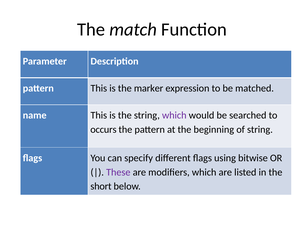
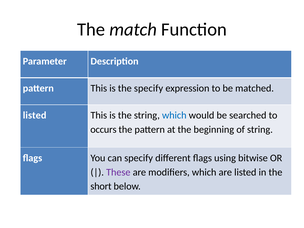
the marker: marker -> specify
name at (35, 115): name -> listed
which at (174, 115) colour: purple -> blue
